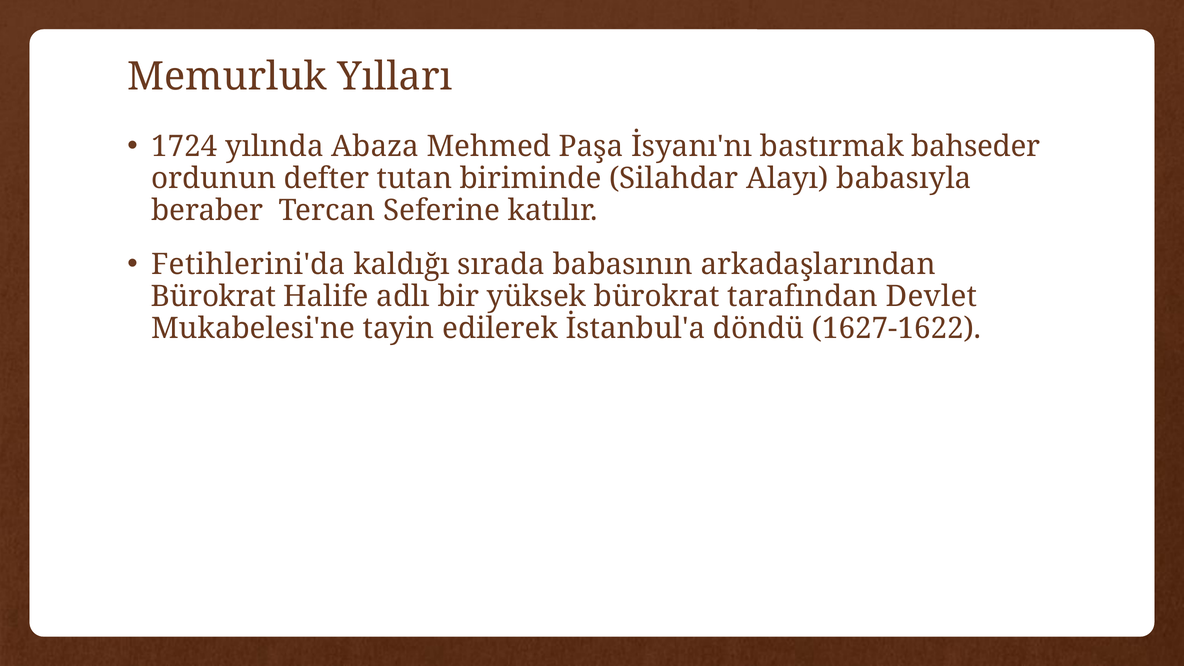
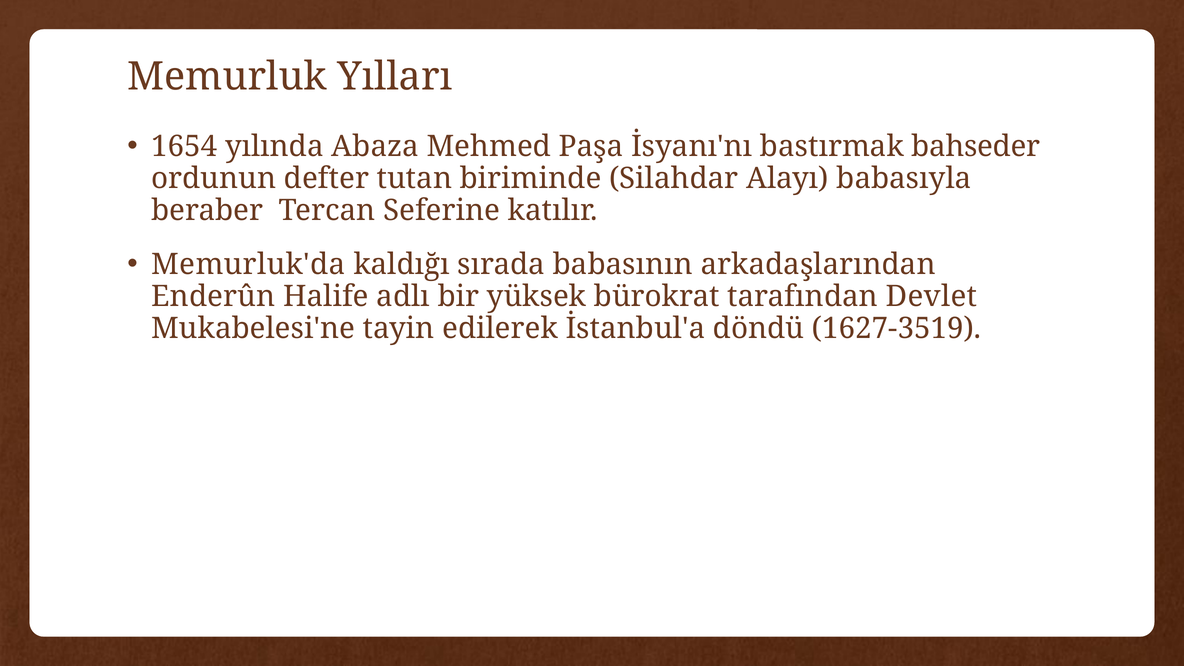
1724: 1724 -> 1654
Fetihlerini'da: Fetihlerini'da -> Memurluk'da
Bürokrat at (214, 296): Bürokrat -> Enderûn
1627-1622: 1627-1622 -> 1627-3519
